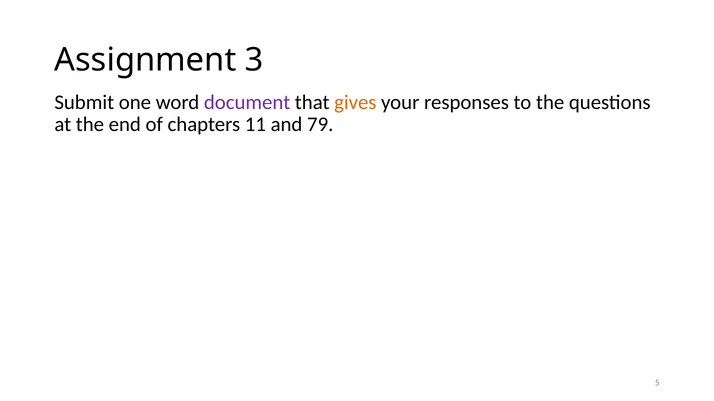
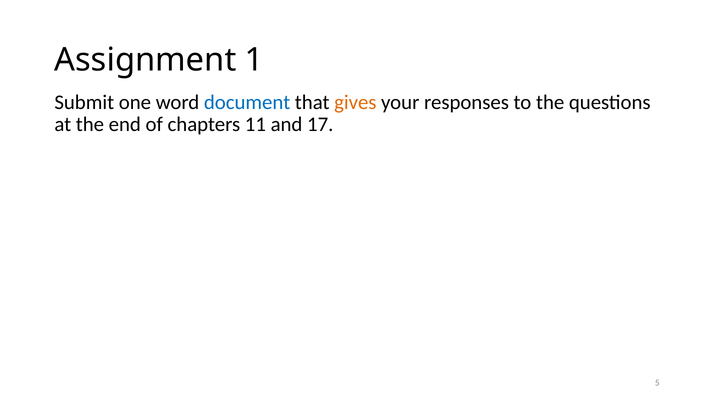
3: 3 -> 1
document colour: purple -> blue
79: 79 -> 17
